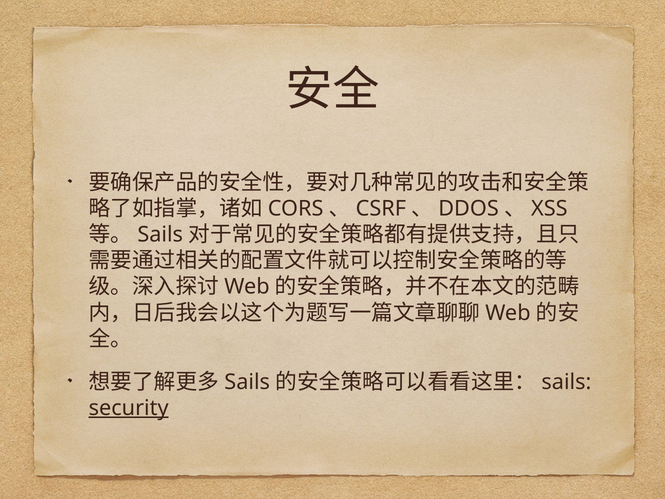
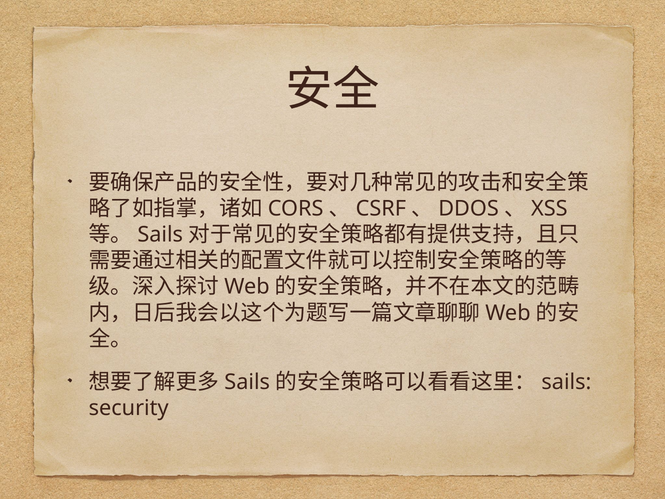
security underline: present -> none
